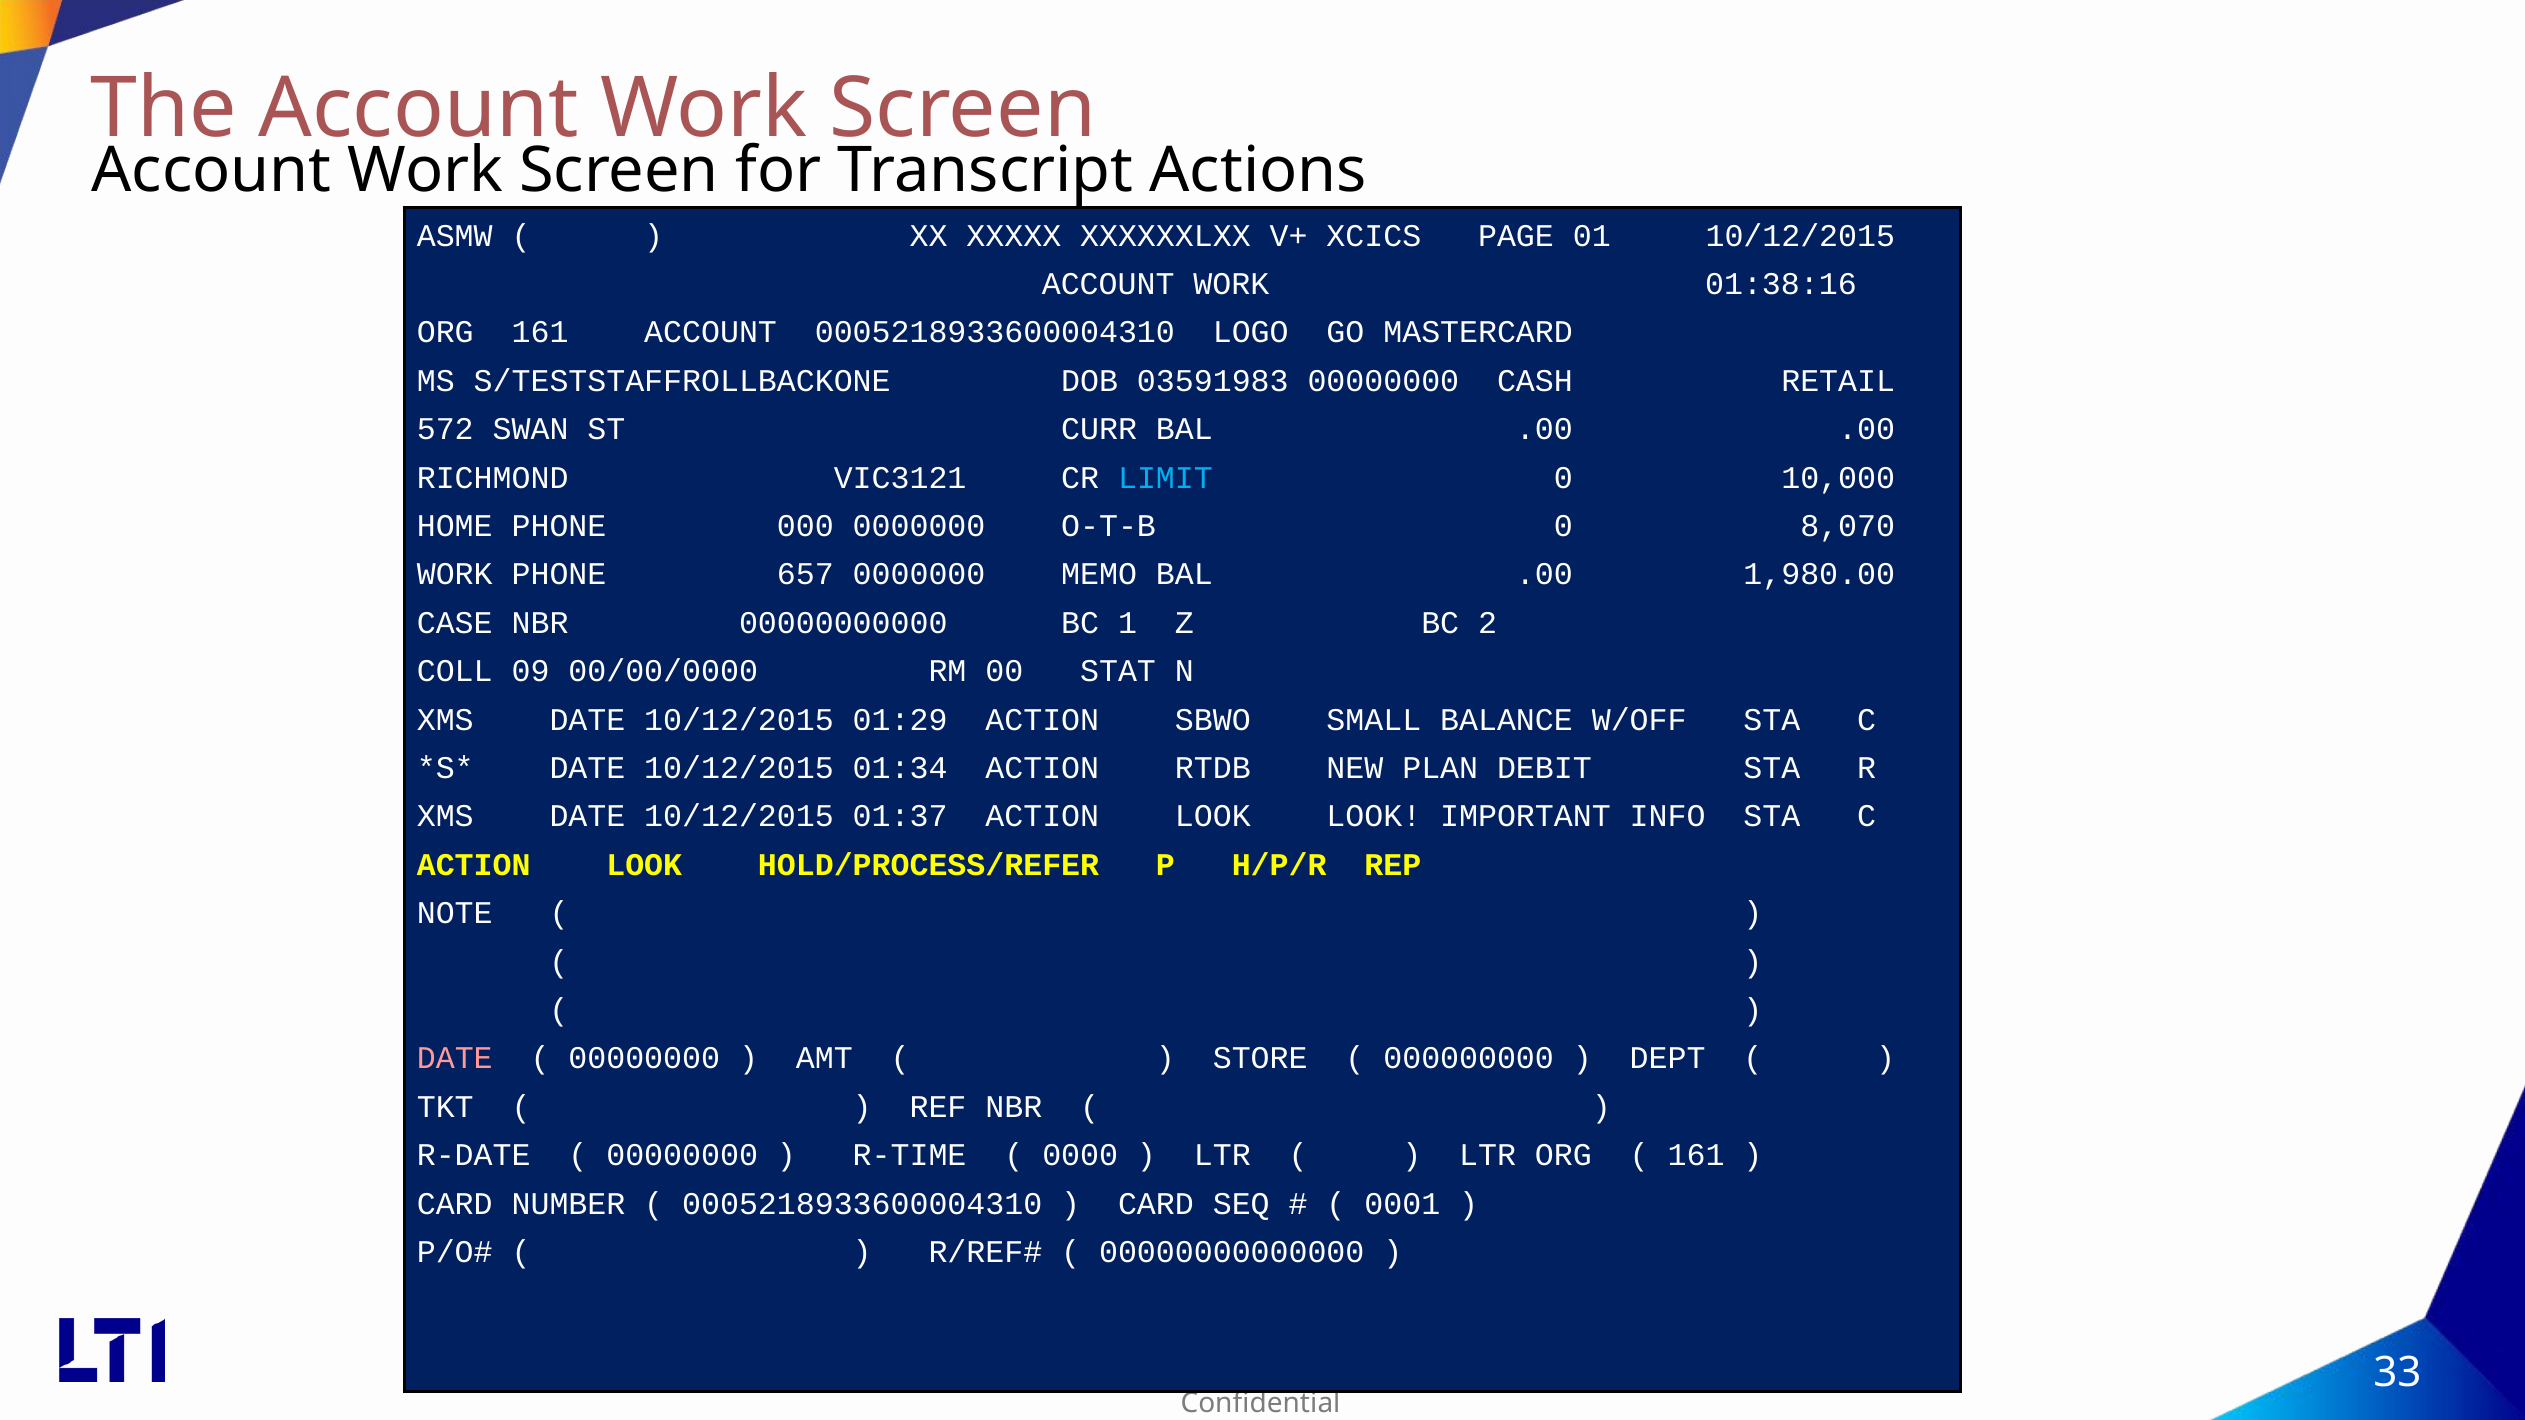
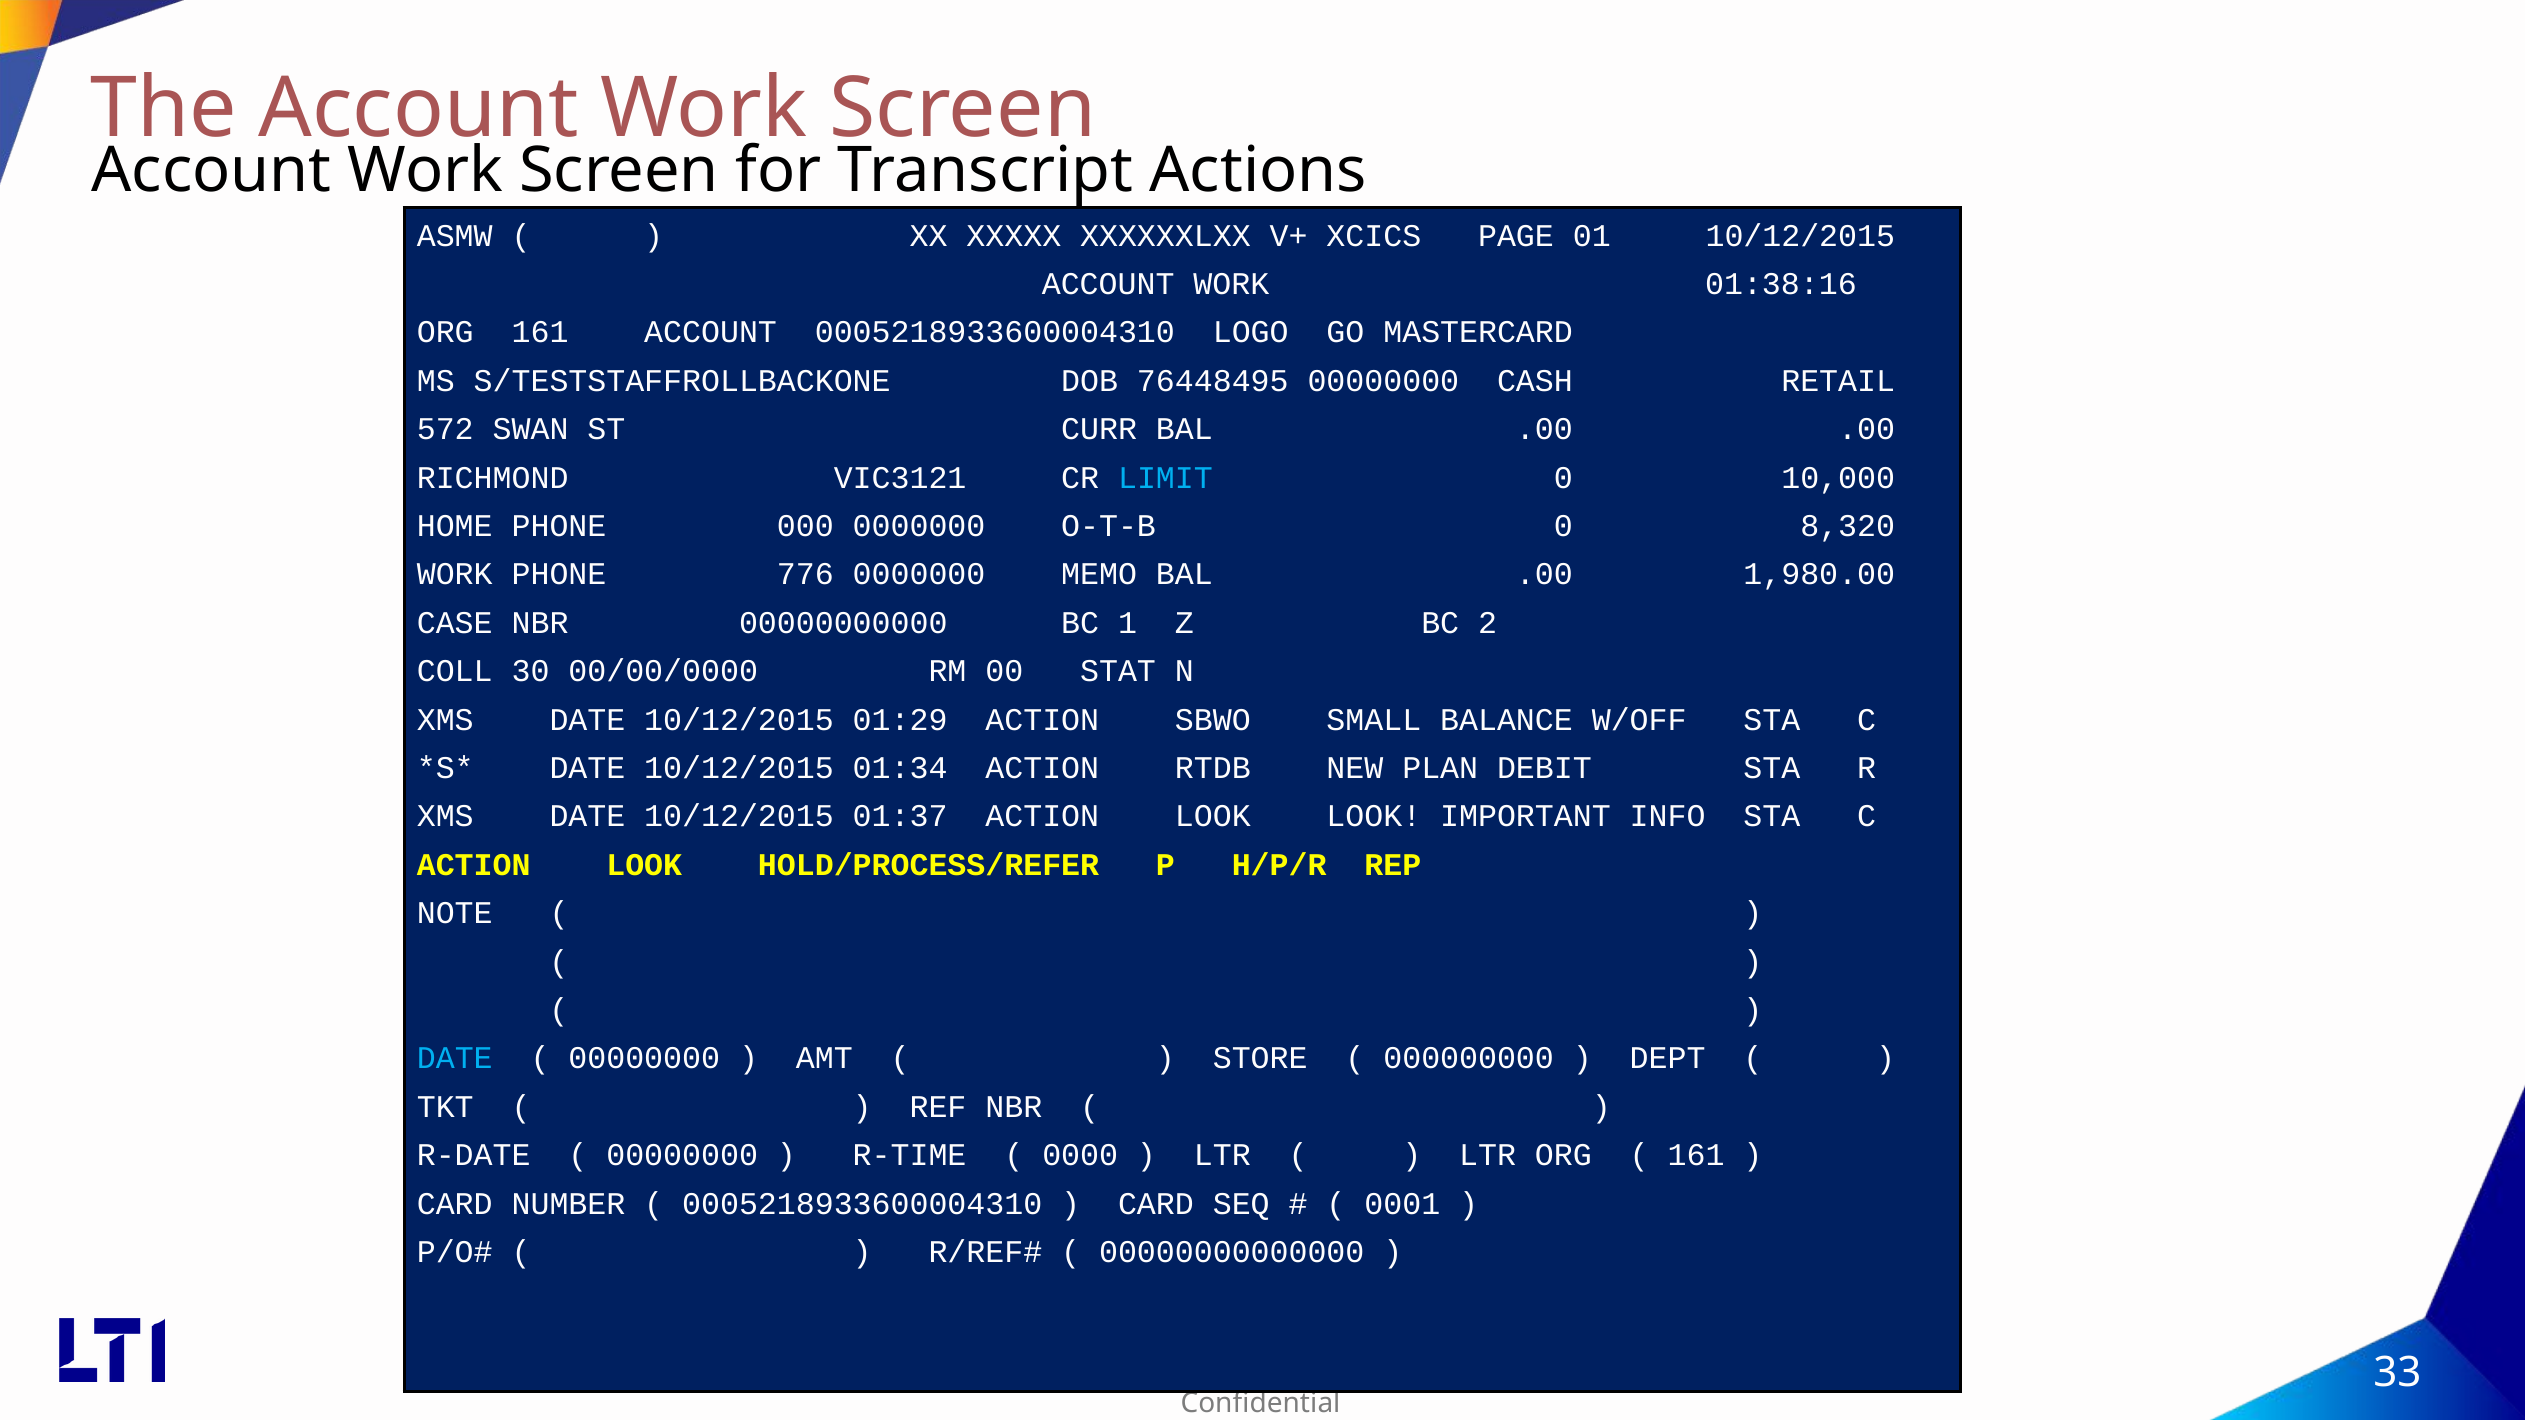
03591983: 03591983 -> 76448495
8,070: 8,070 -> 8,320
657: 657 -> 776
09: 09 -> 30
DATE at (455, 1059) colour: pink -> light blue
